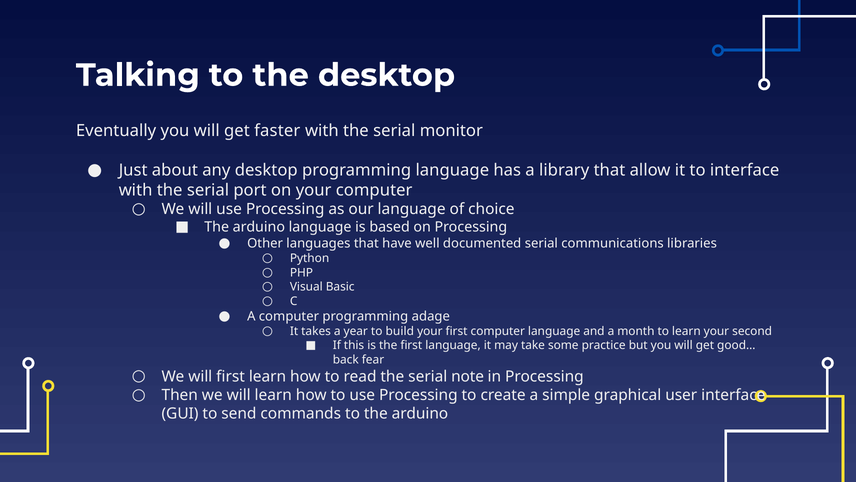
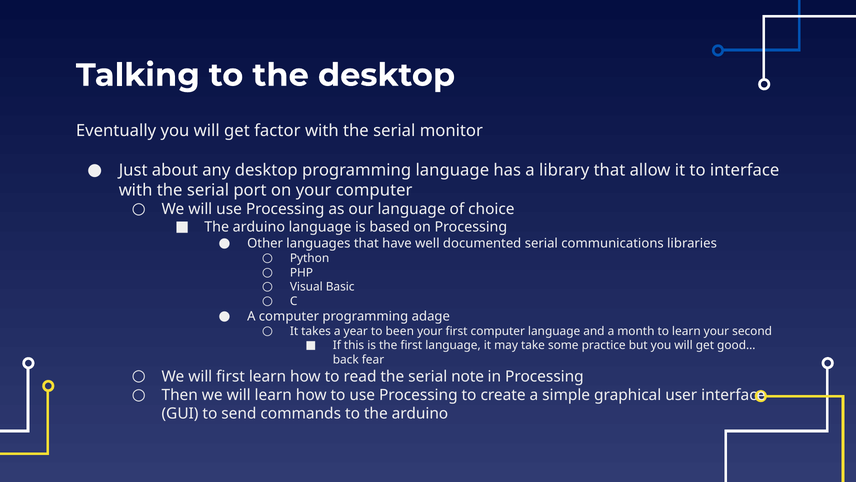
faster: faster -> factor
build: build -> been
